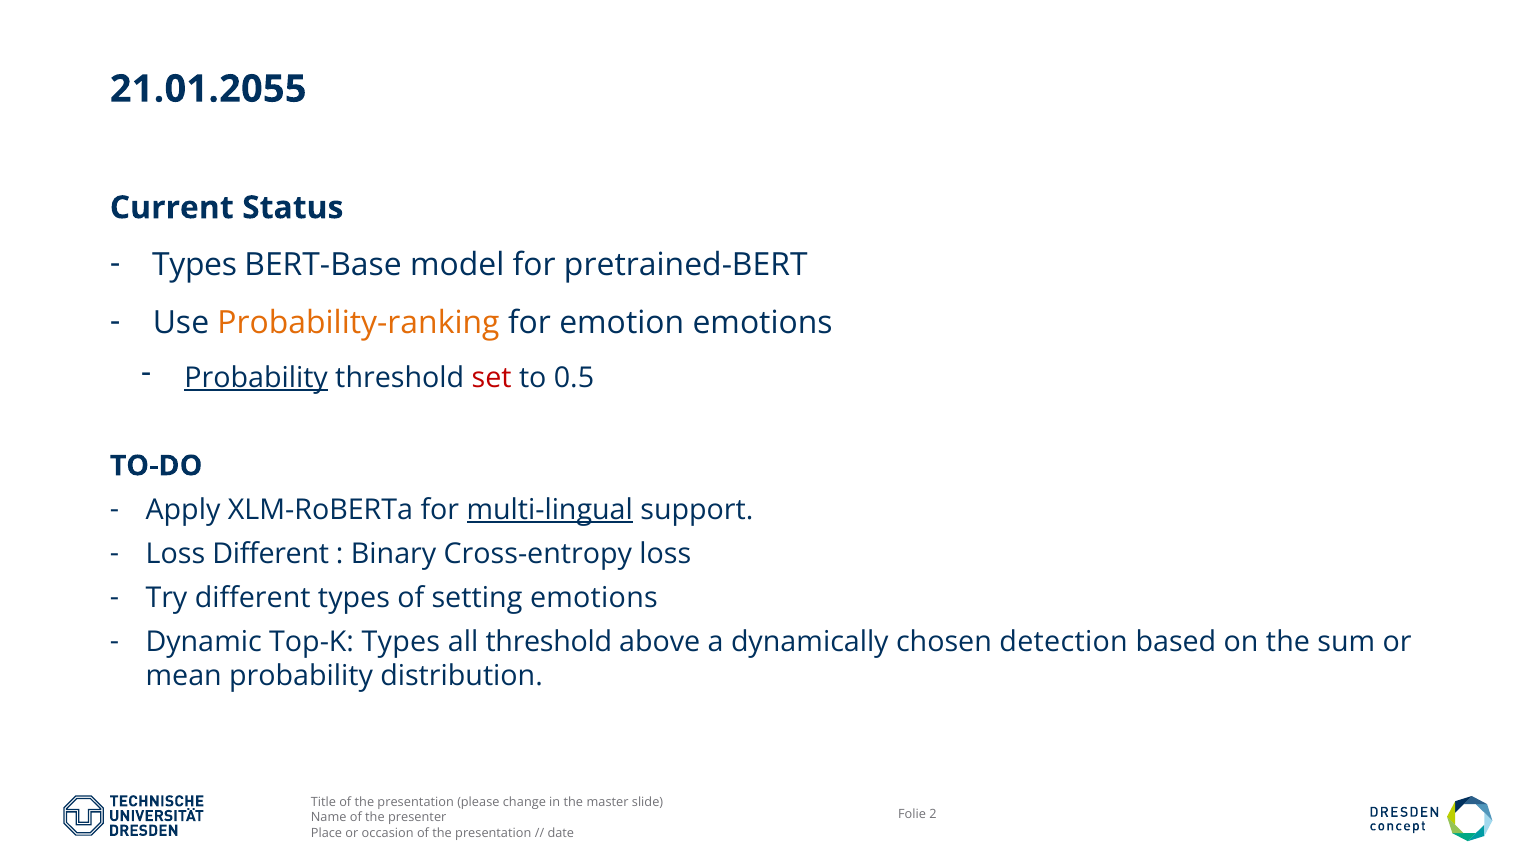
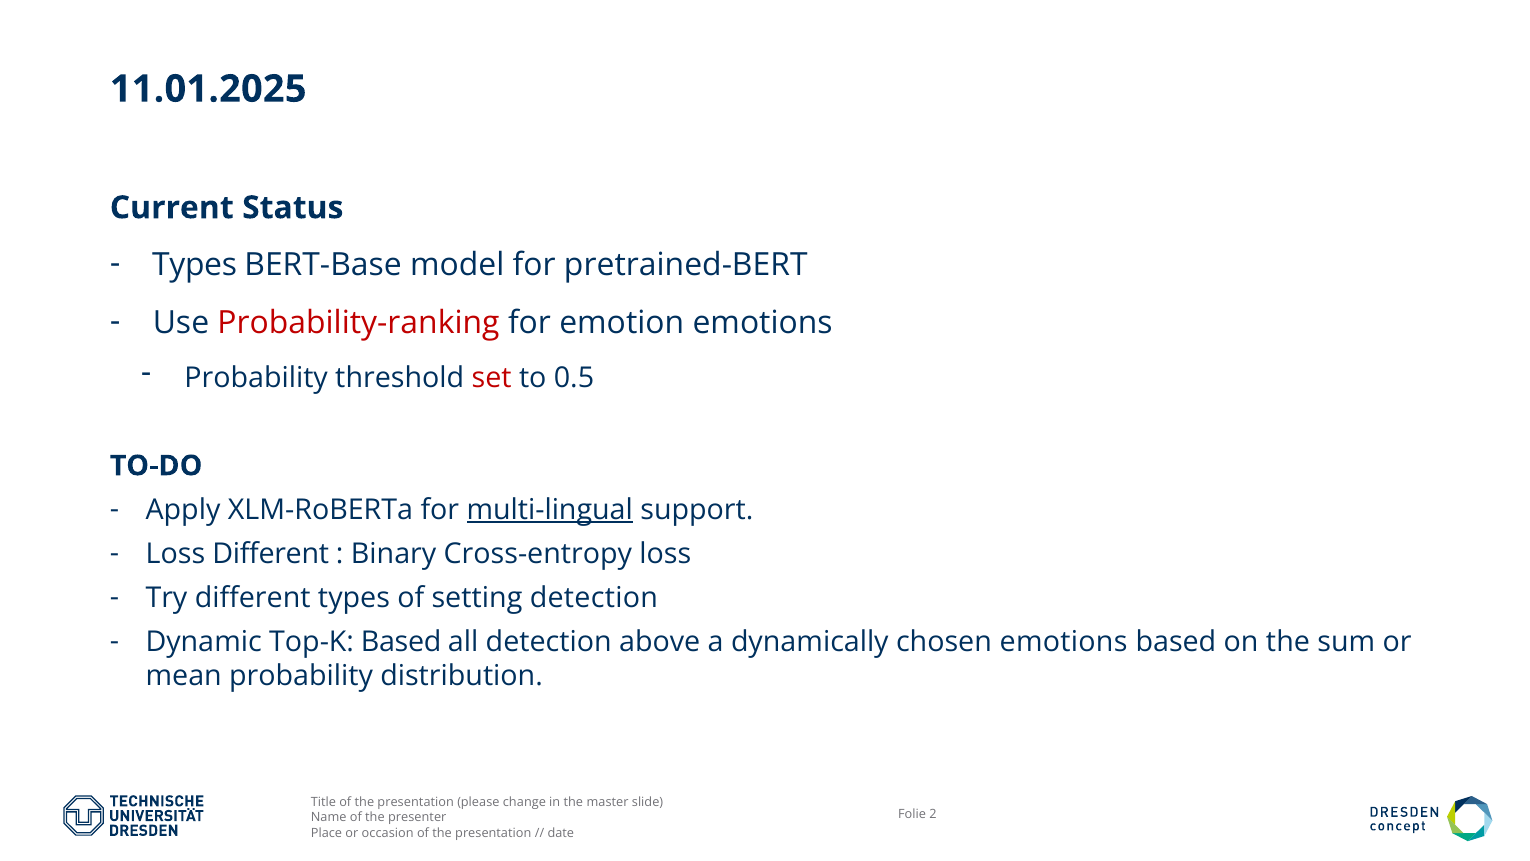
21.01.2055: 21.01.2055 -> 11.01.2025
Probability-ranking colour: orange -> red
Probability at (256, 378) underline: present -> none
setting emotions: emotions -> detection
Top-K Types: Types -> Based
all threshold: threshold -> detection
chosen detection: detection -> emotions
